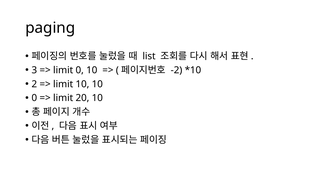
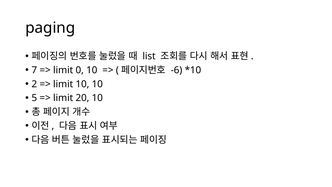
3: 3 -> 7
-2: -2 -> -6
0 at (34, 98): 0 -> 5
